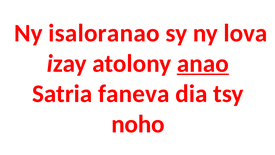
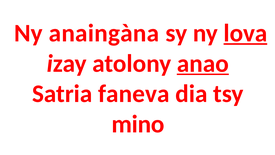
isaloranao: isaloranao -> anaingàna
lova underline: none -> present
noho: noho -> mino
